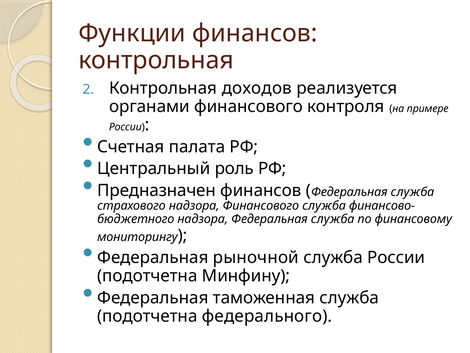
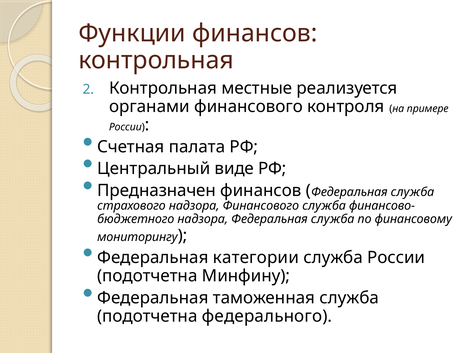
доходов: доходов -> местные
роль: роль -> виде
рыночной: рыночной -> категории
